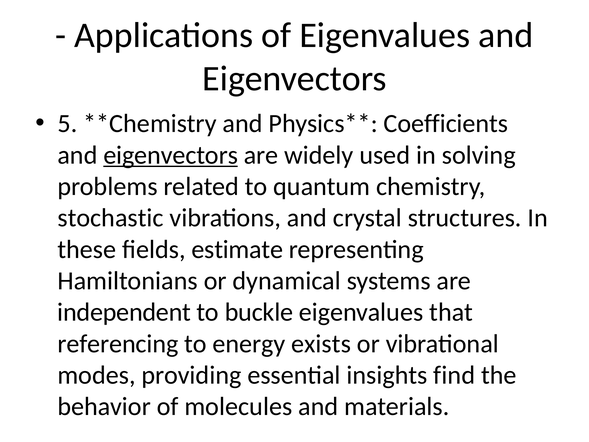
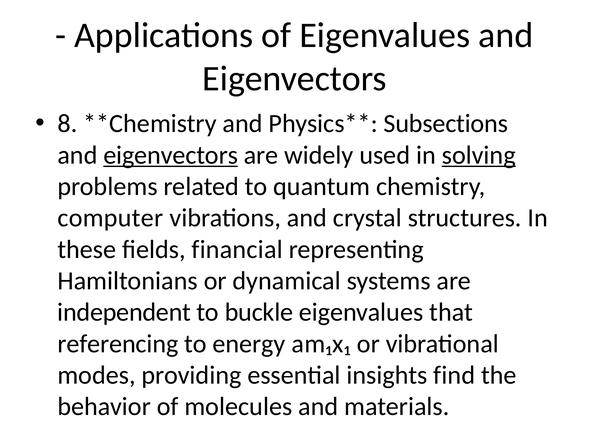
5: 5 -> 8
Coefficients: Coefficients -> Subsections
solving underline: none -> present
stochastic: stochastic -> computer
estimate: estimate -> financial
exists: exists -> am₁x₁
